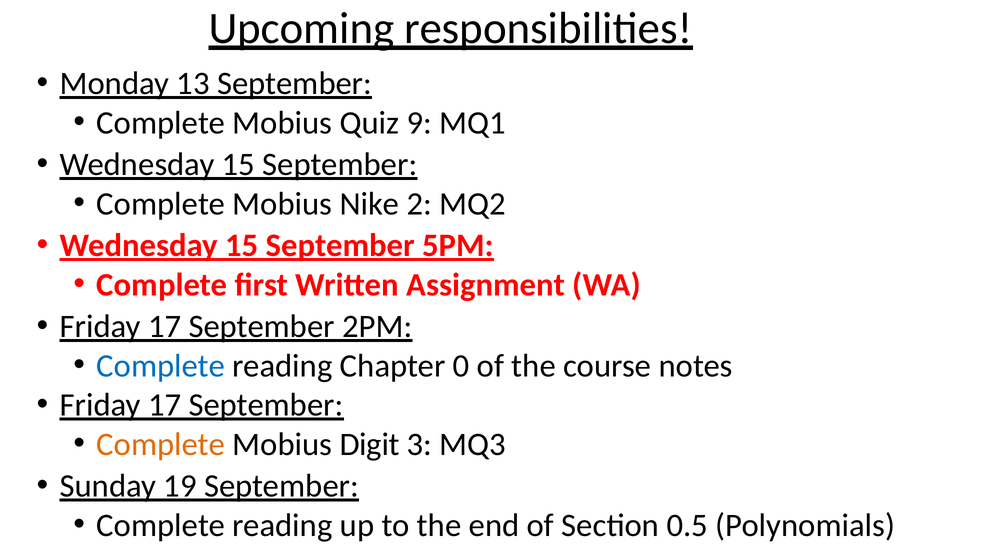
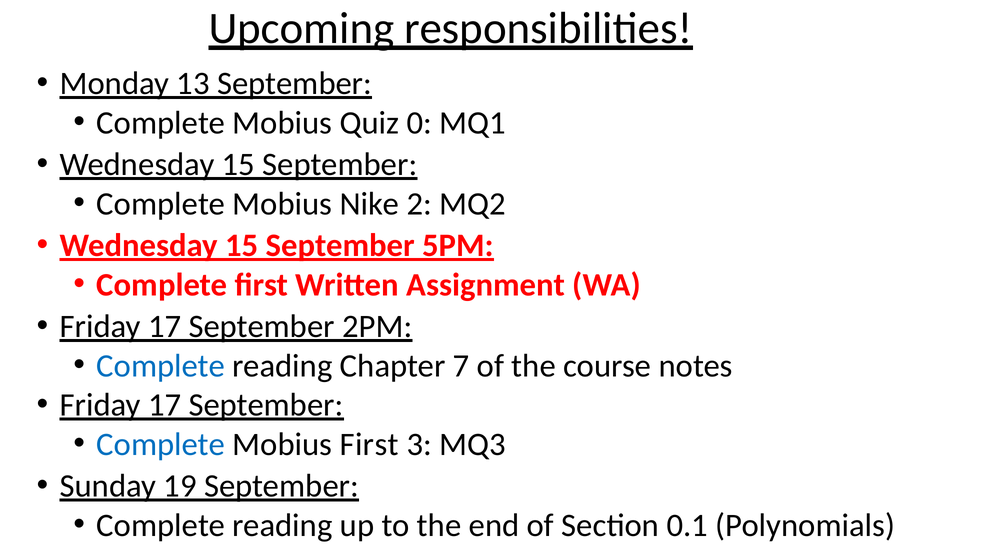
9: 9 -> 0
0: 0 -> 7
Complete at (161, 444) colour: orange -> blue
Mobius Digit: Digit -> First
0.5: 0.5 -> 0.1
